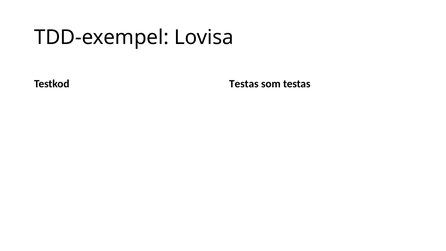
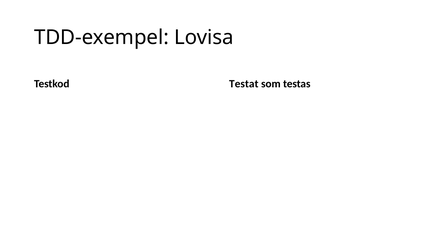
Testkod Testas: Testas -> Testat
